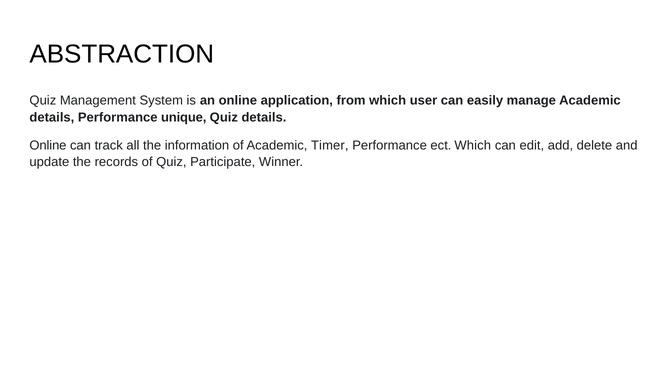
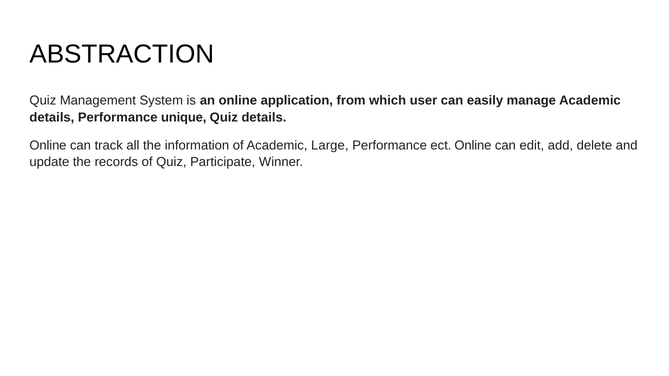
Timer: Timer -> Large
ect Which: Which -> Online
